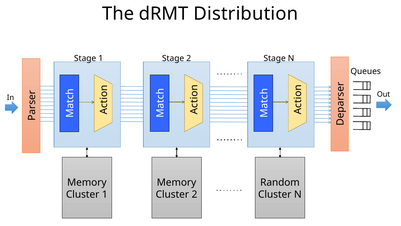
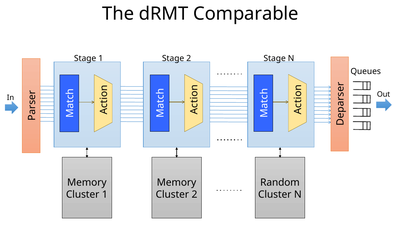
Distribution: Distribution -> Comparable
